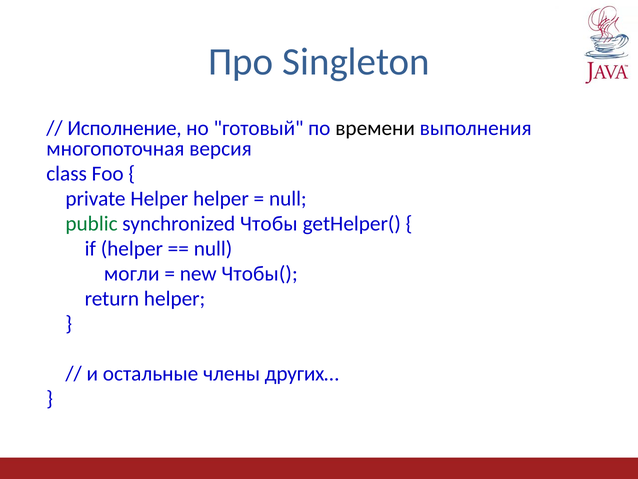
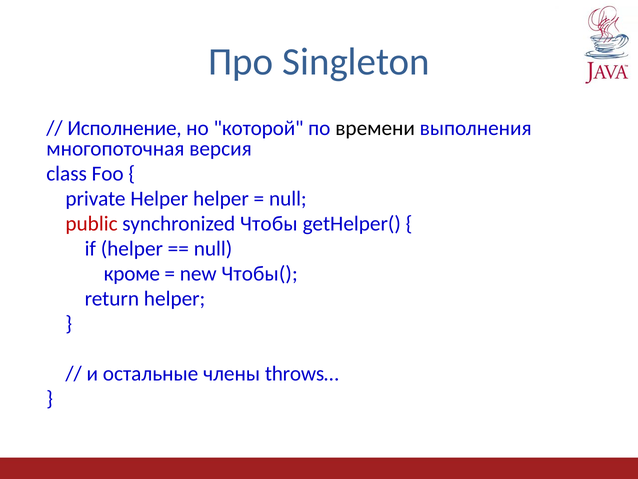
готовый: готовый -> которой
public colour: green -> red
могли: могли -> кроме
других…: других… -> throws…
